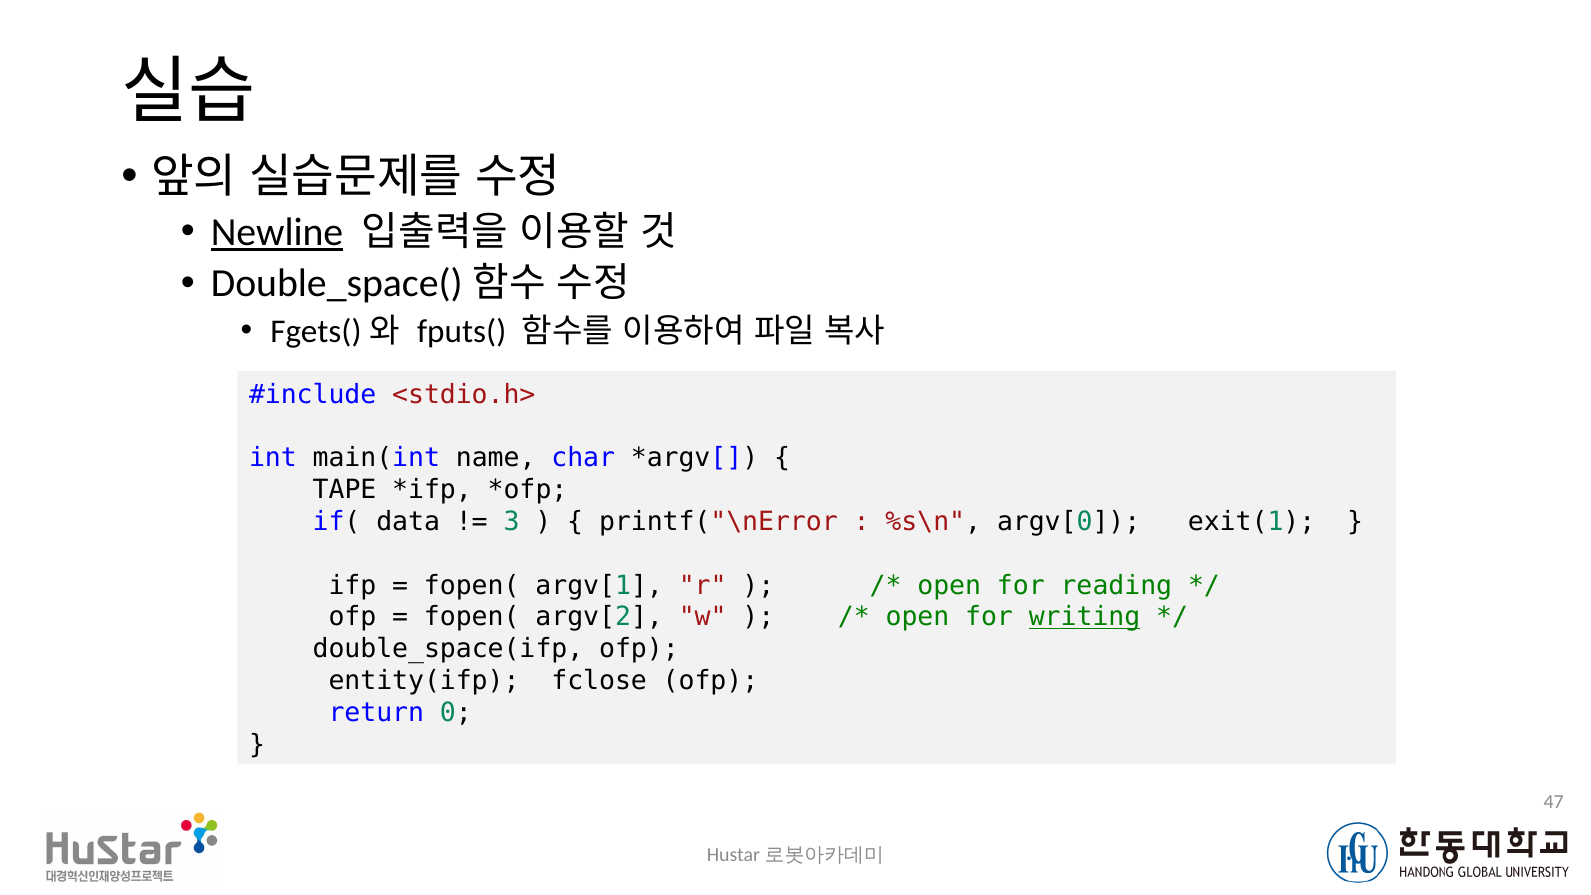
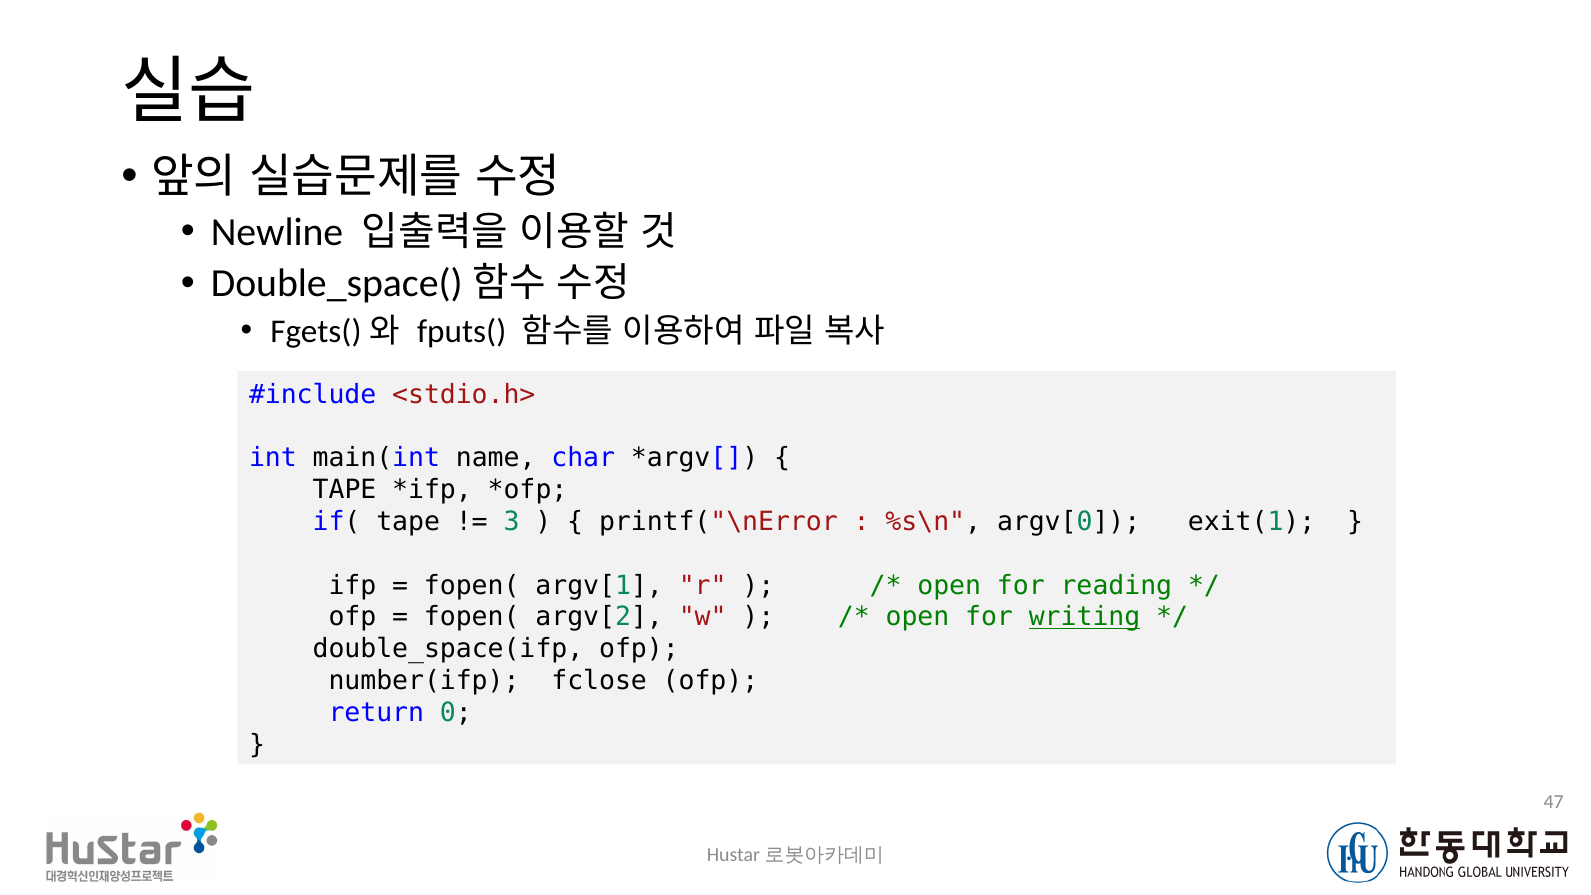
Newline underline: present -> none
if( data: data -> tape
entity(ifp: entity(ifp -> number(ifp
